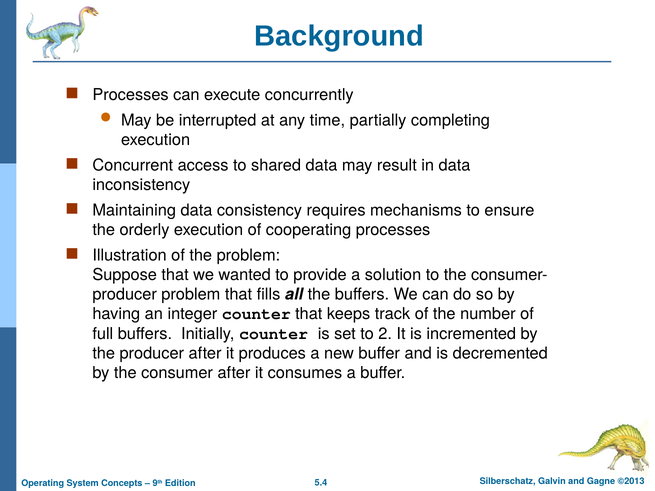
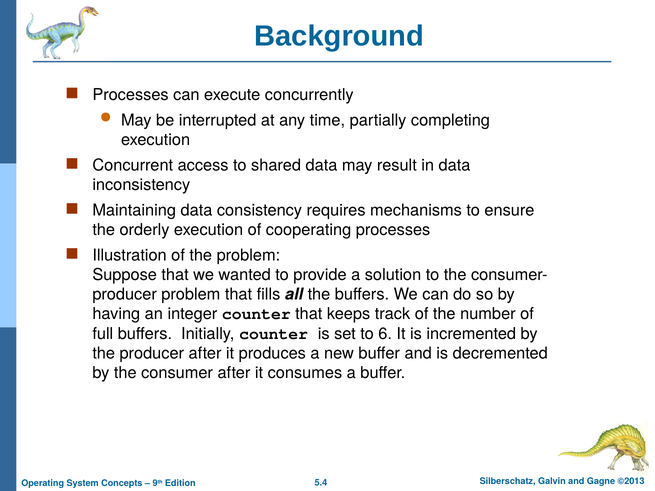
2: 2 -> 6
